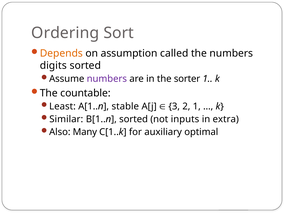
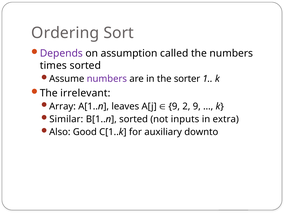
Depends colour: orange -> purple
digits: digits -> times
countable: countable -> irrelevant
Least: Least -> Array
stable: stable -> leaves
3 at (174, 106): 3 -> 9
2 1: 1 -> 9
Many: Many -> Good
optimal: optimal -> downto
